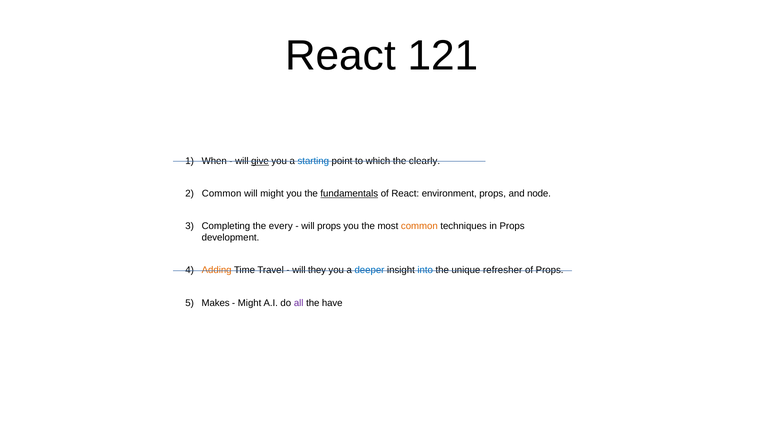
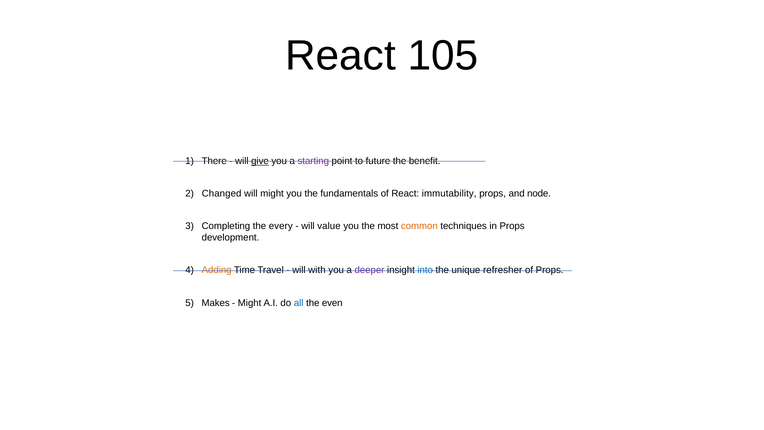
121: 121 -> 105
When: When -> There
starting colour: blue -> purple
which: which -> future
clearly: clearly -> benefit
Common at (222, 193): Common -> Changed
fundamentals underline: present -> none
environment: environment -> immutability
will props: props -> value
they: they -> with
deeper colour: blue -> purple
all colour: purple -> blue
have: have -> even
